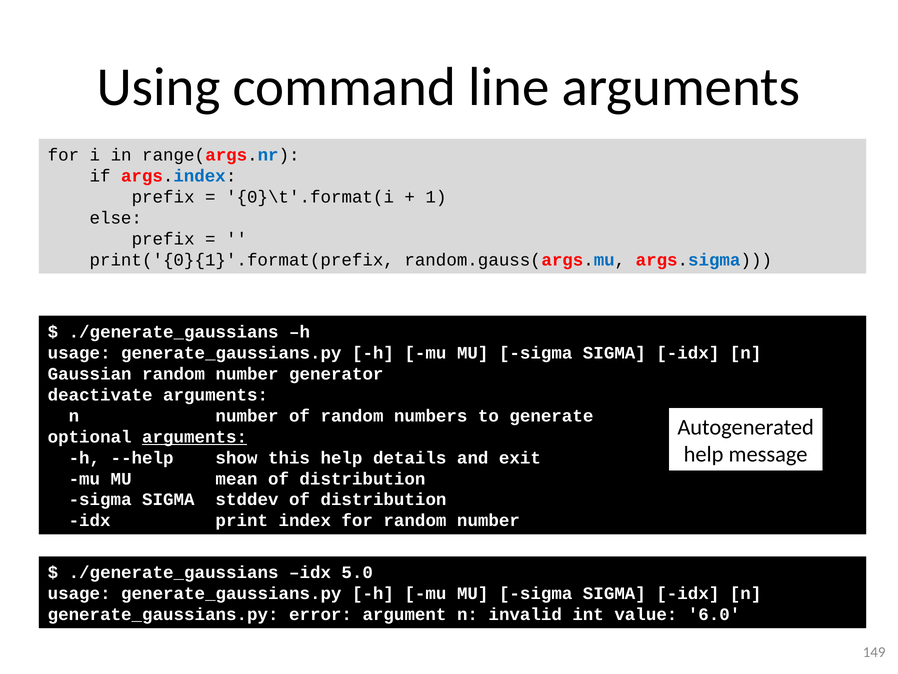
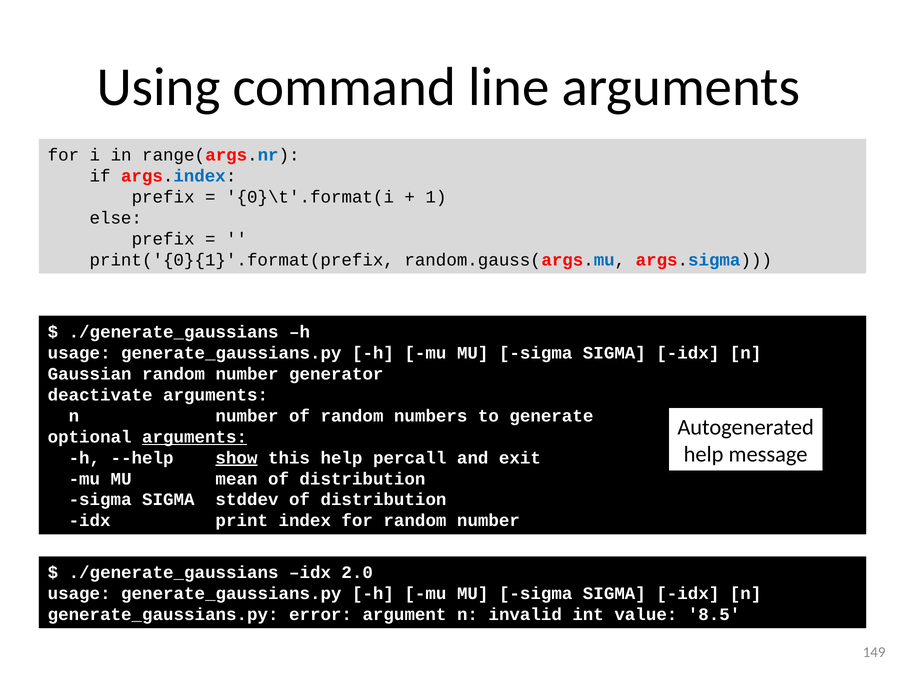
show underline: none -> present
details: details -> percall
5.0: 5.0 -> 2.0
6.0: 6.0 -> 8.5
